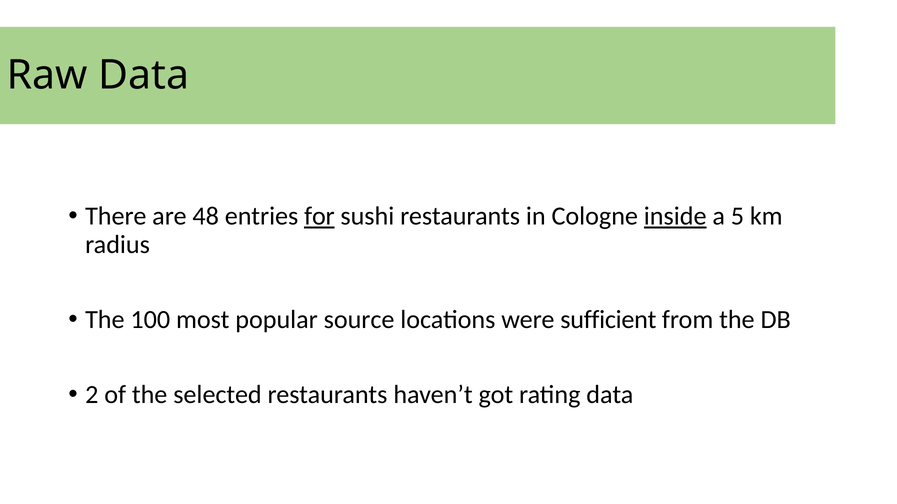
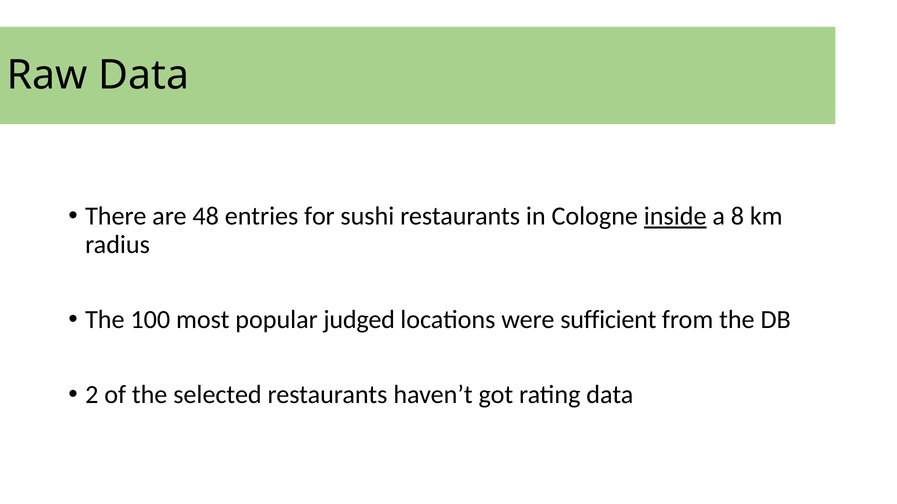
for underline: present -> none
5: 5 -> 8
source: source -> judged
